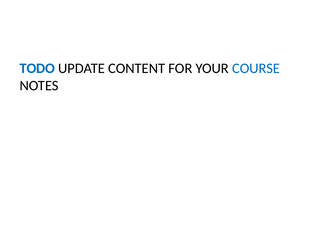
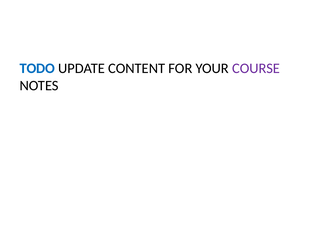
COURSE colour: blue -> purple
